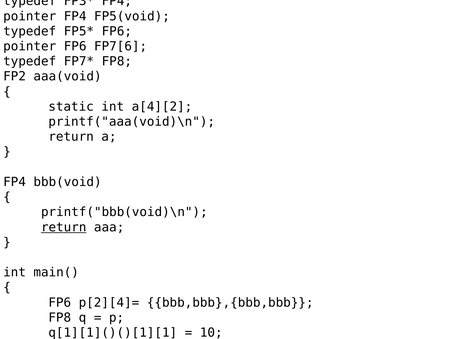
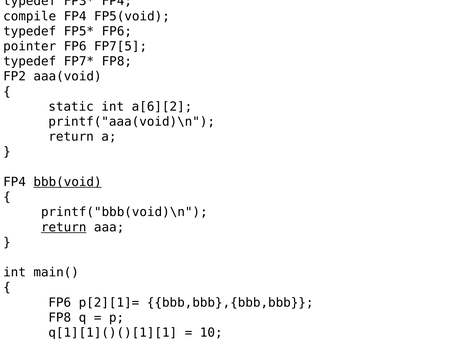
pointer at (30, 16): pointer -> compile
FP7[6: FP7[6 -> FP7[5
a[4][2: a[4][2 -> a[6][2
bbb(void underline: none -> present
p[2][4]=: p[2][4]= -> p[2][1]=
